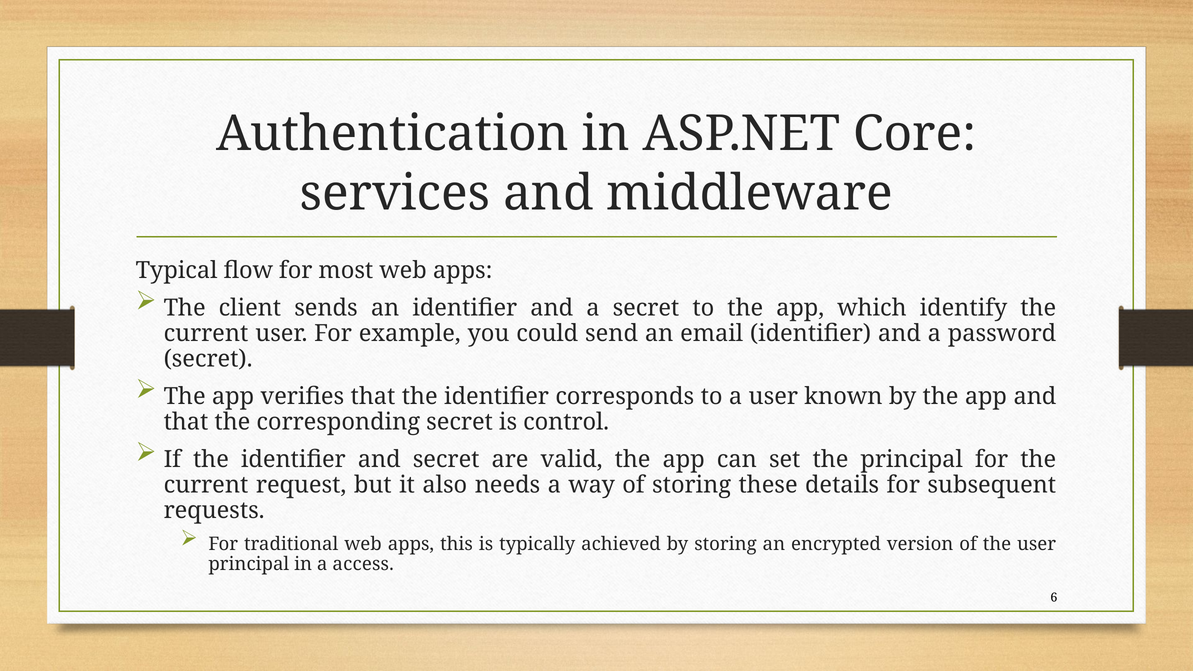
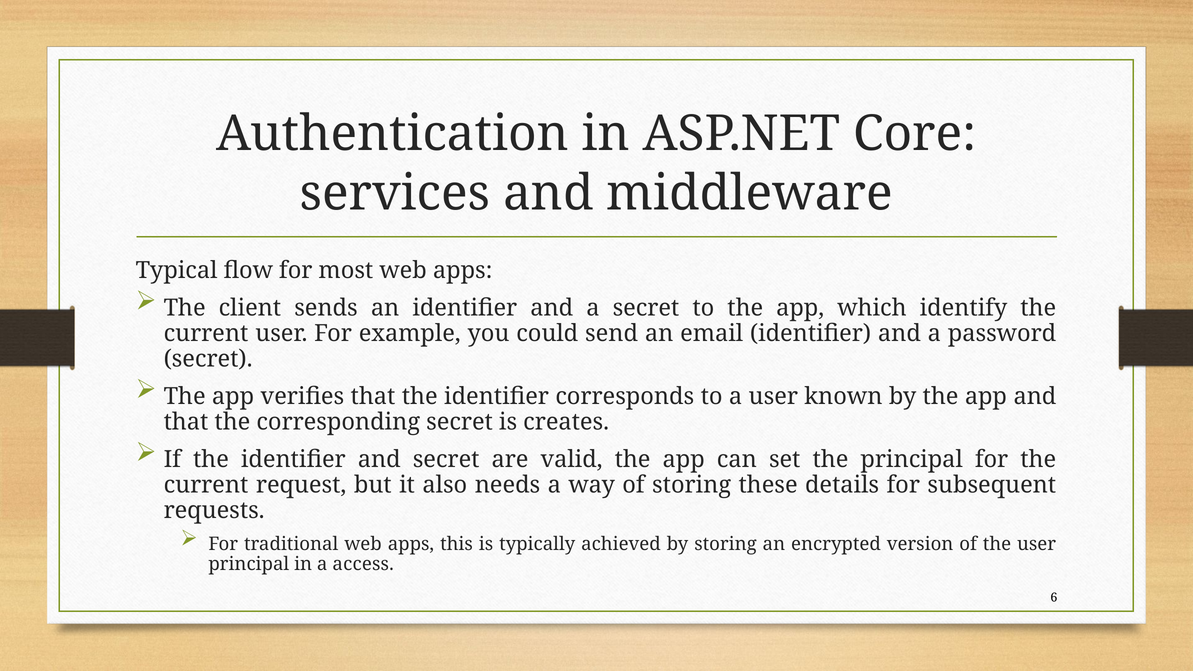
control: control -> creates
